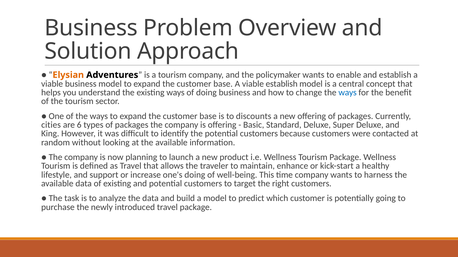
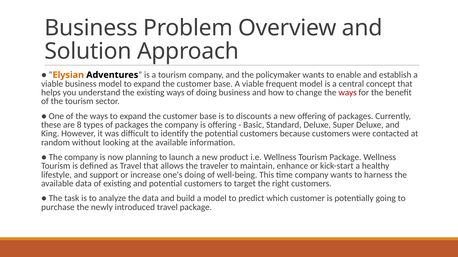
viable establish: establish -> frequent
ways at (348, 93) colour: blue -> red
cities: cities -> these
6: 6 -> 8
